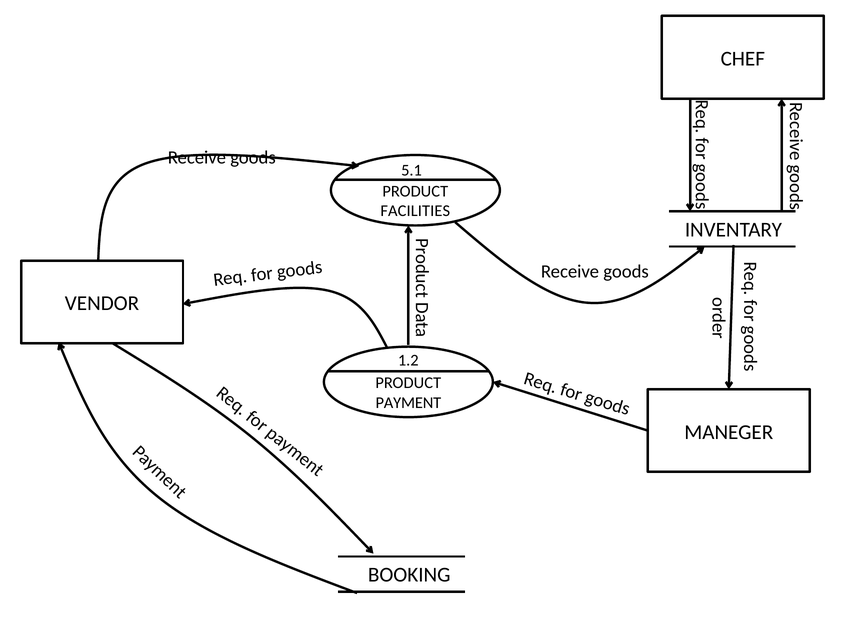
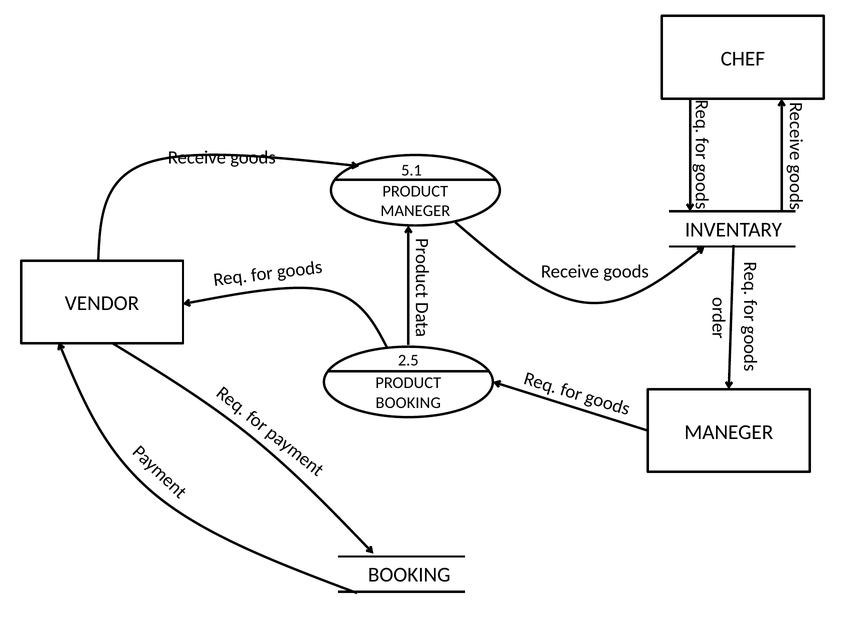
FACILITIES at (415, 211): FACILITIES -> MANEGER
1.2: 1.2 -> 2.5
PAYMENT at (408, 403): PAYMENT -> BOOKING
